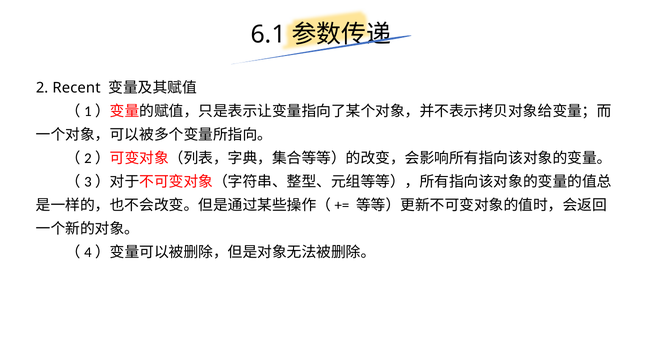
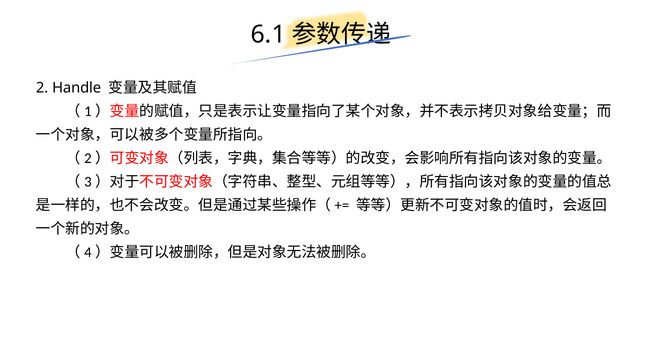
Recent: Recent -> Handle
